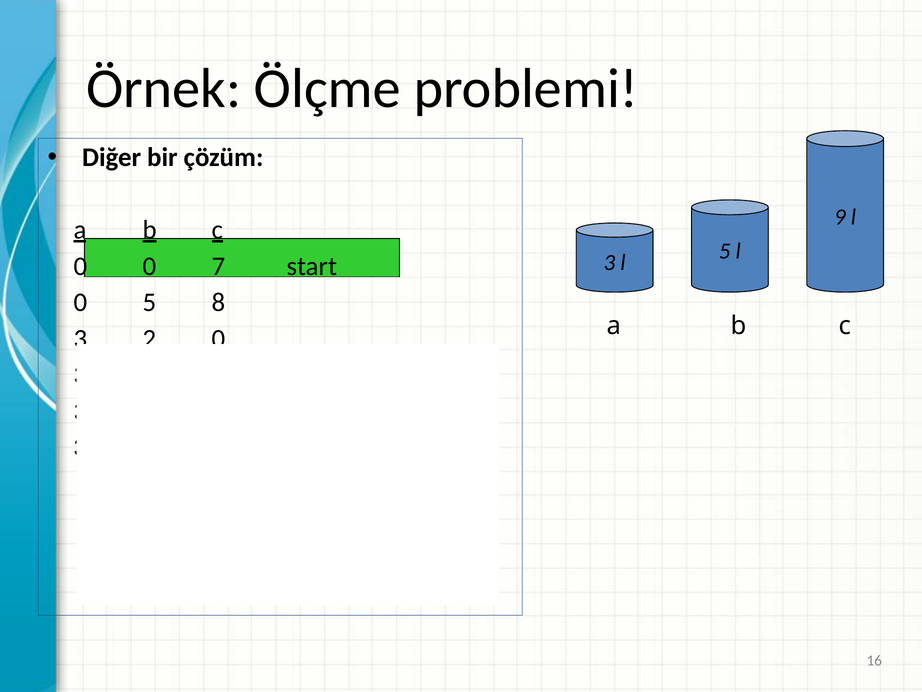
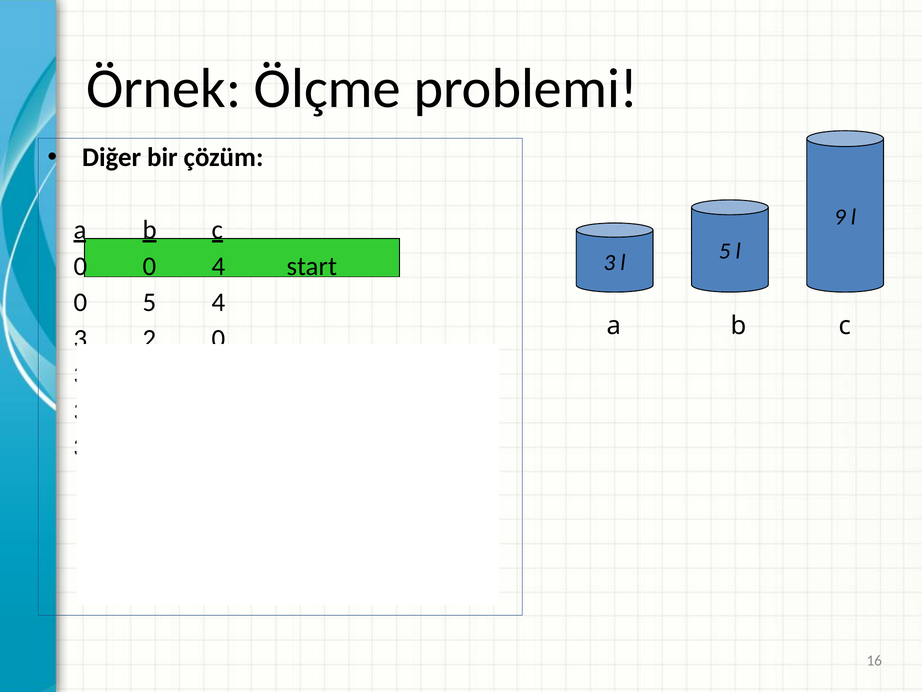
0 0 7: 7 -> 4
5 8: 8 -> 4
